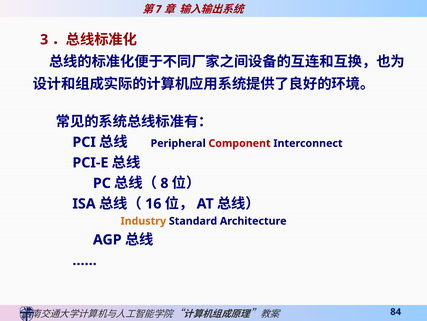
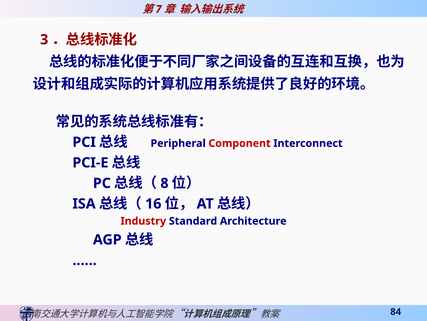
Industry colour: orange -> red
